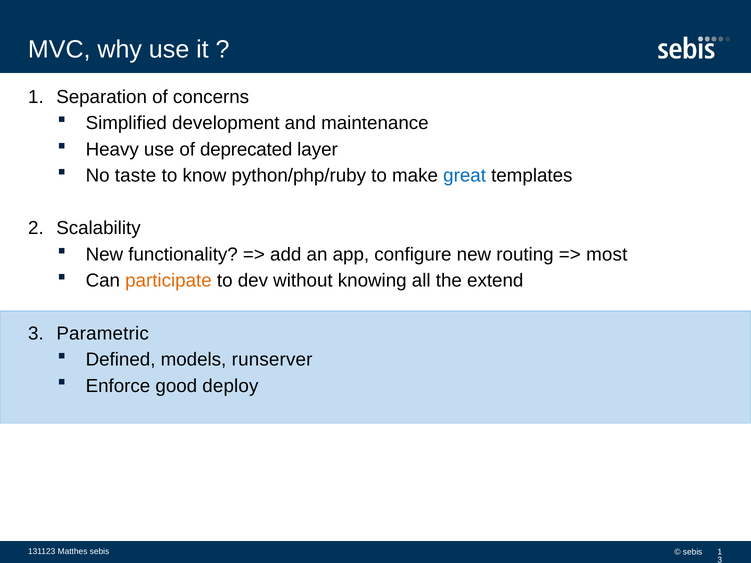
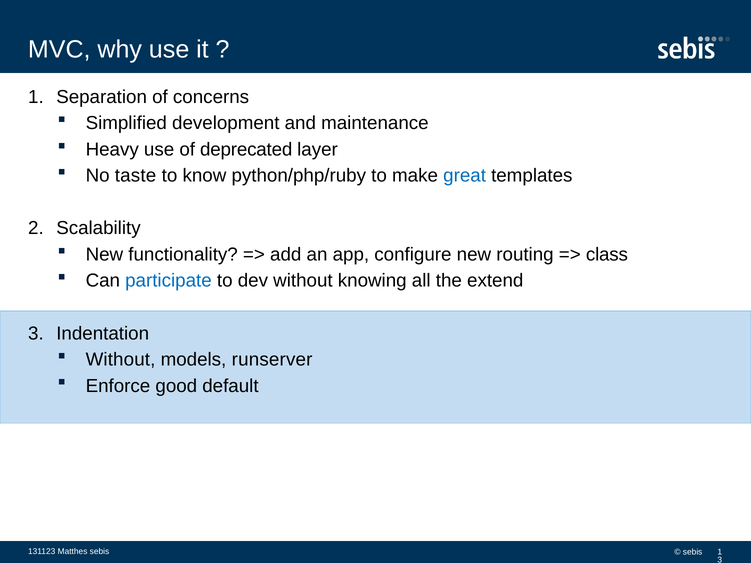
most: most -> class
participate colour: orange -> blue
Parametric: Parametric -> Indentation
Defined at (121, 360): Defined -> Without
deploy: deploy -> default
